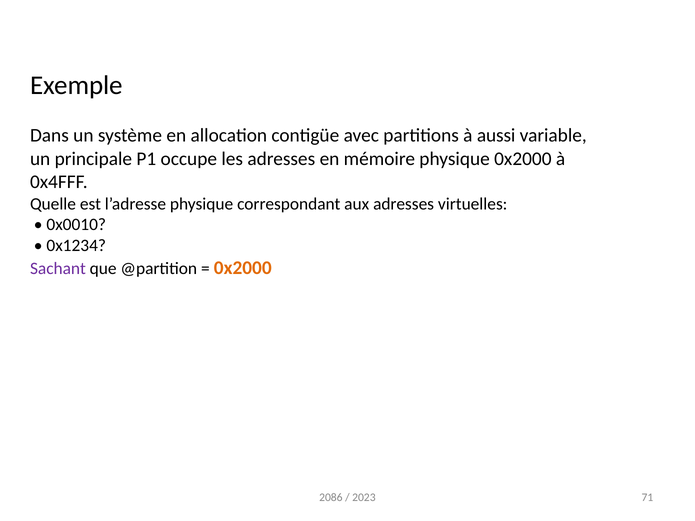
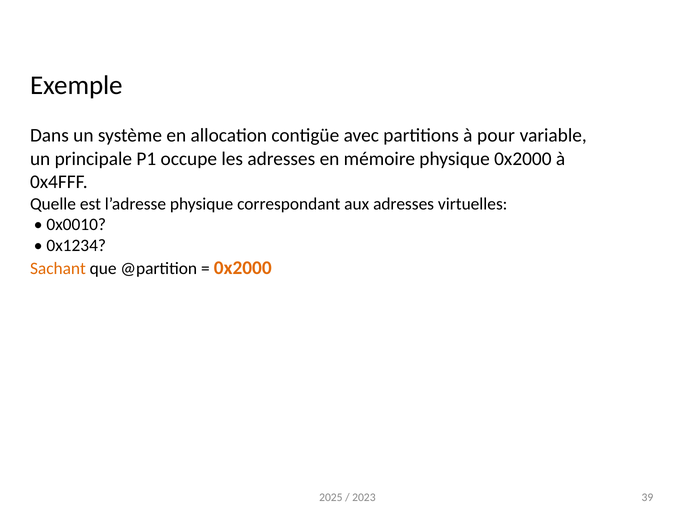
aussi: aussi -> pour
Sachant colour: purple -> orange
2086: 2086 -> 2025
71: 71 -> 39
